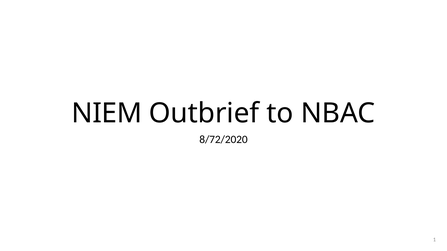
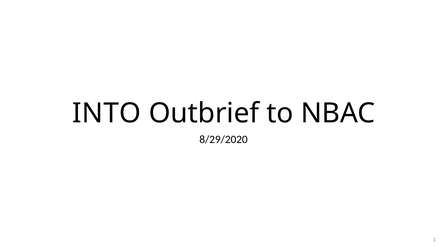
NIEM: NIEM -> INTO
8/72/2020: 8/72/2020 -> 8/29/2020
